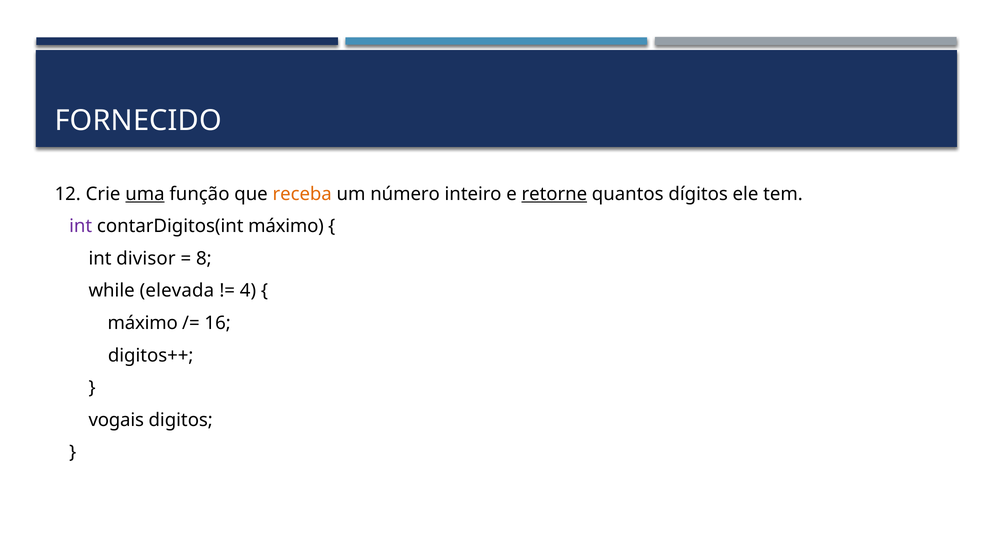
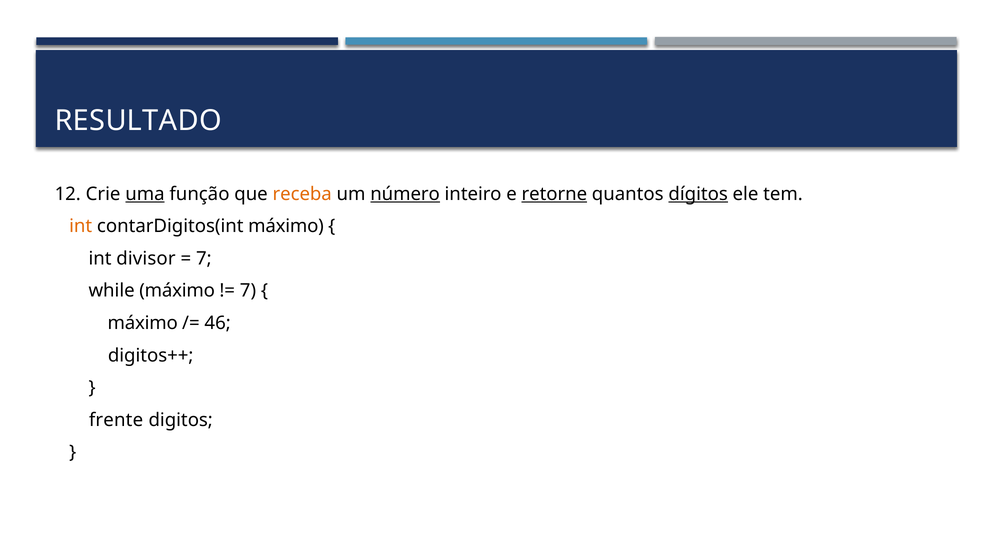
FORNECIDO: FORNECIDO -> RESULTADO
número underline: none -> present
dígitos underline: none -> present
int at (81, 226) colour: purple -> orange
8 at (204, 258): 8 -> 7
while elevada: elevada -> máximo
4 at (248, 291): 4 -> 7
16: 16 -> 46
vogais: vogais -> frente
